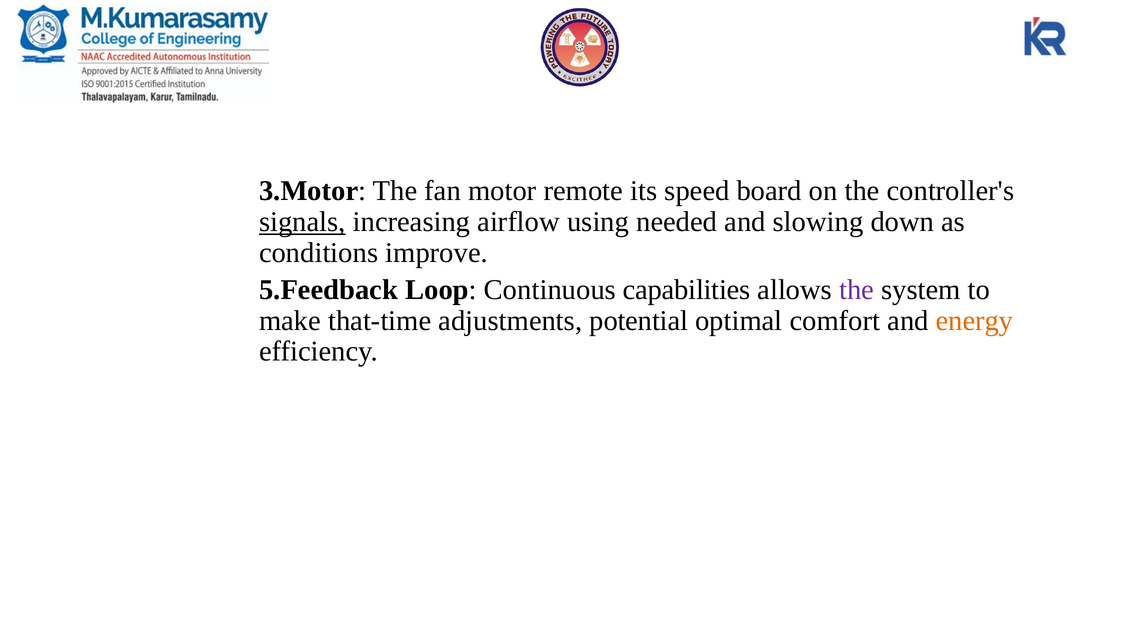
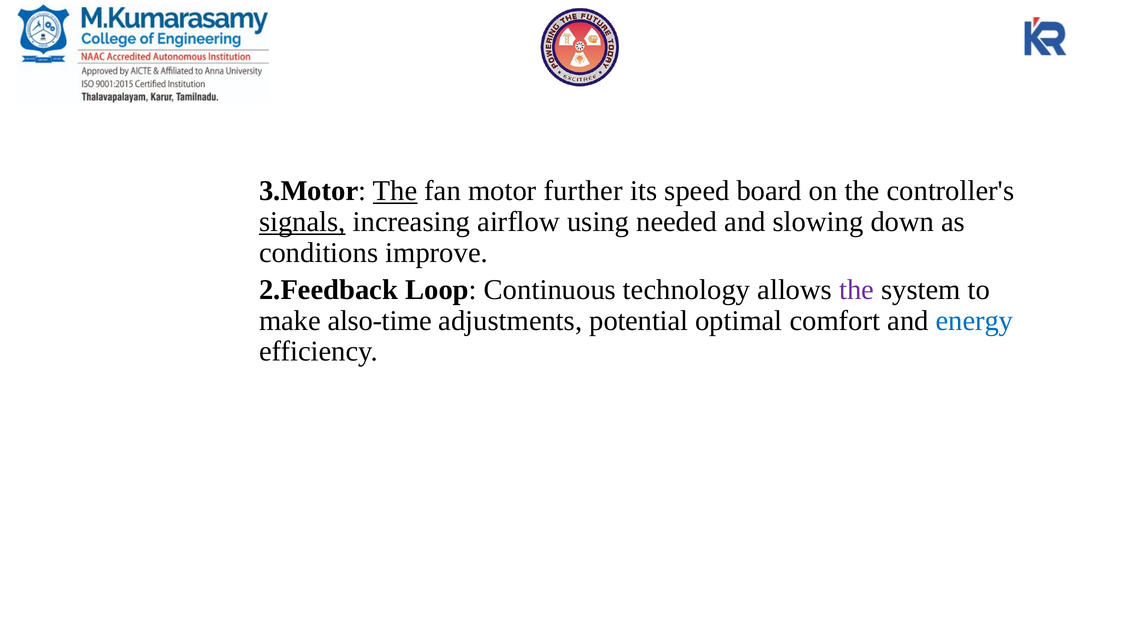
The at (395, 191) underline: none -> present
remote: remote -> further
5.Feedback: 5.Feedback -> 2.Feedback
capabilities: capabilities -> technology
that-time: that-time -> also-time
energy colour: orange -> blue
